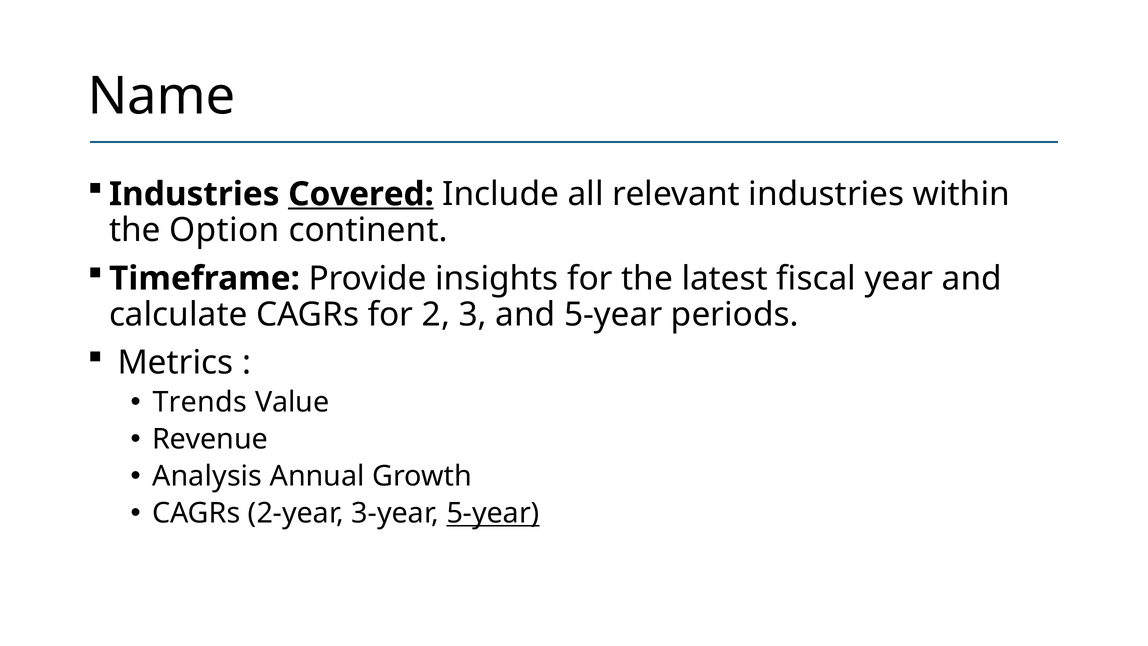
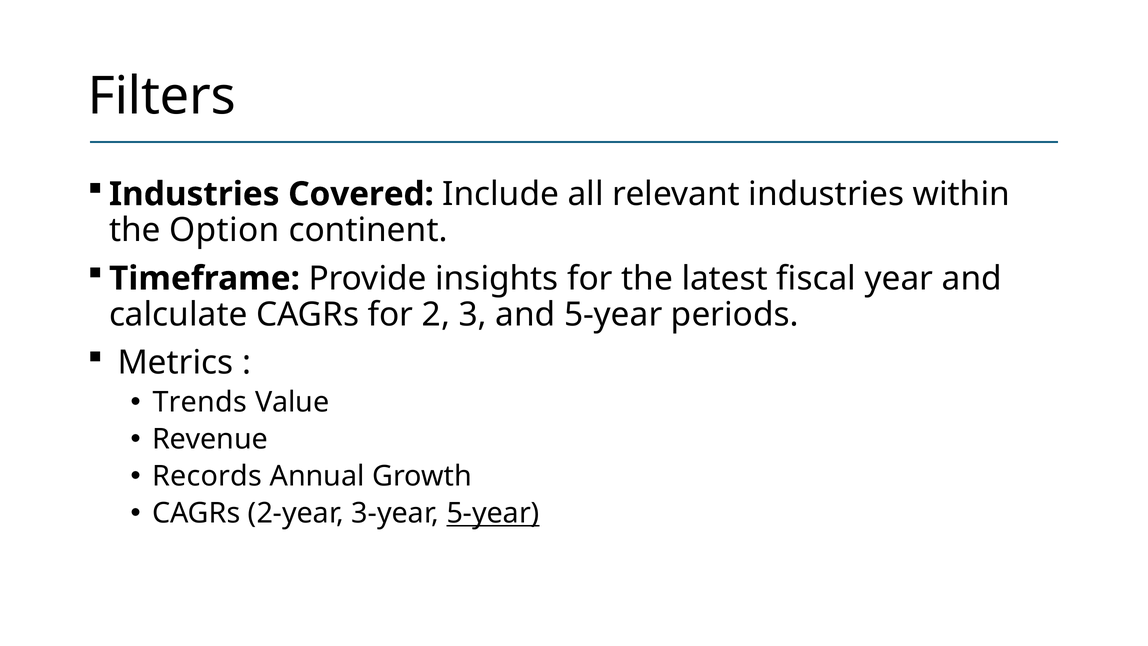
Name: Name -> Filters
Covered underline: present -> none
Analysis: Analysis -> Records
